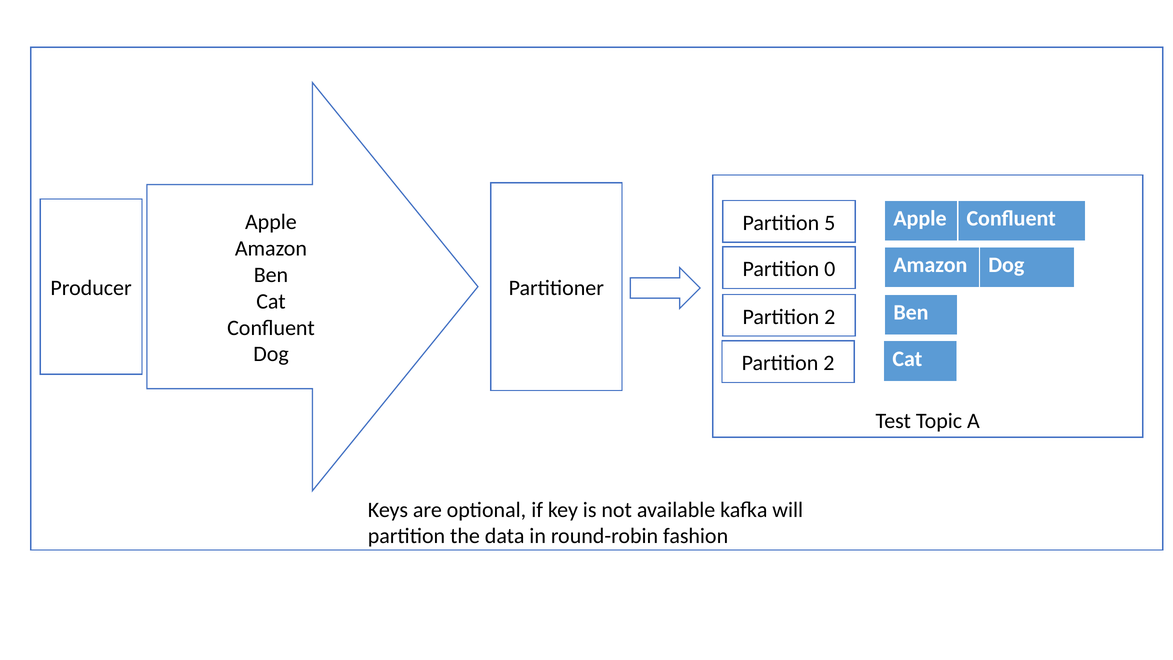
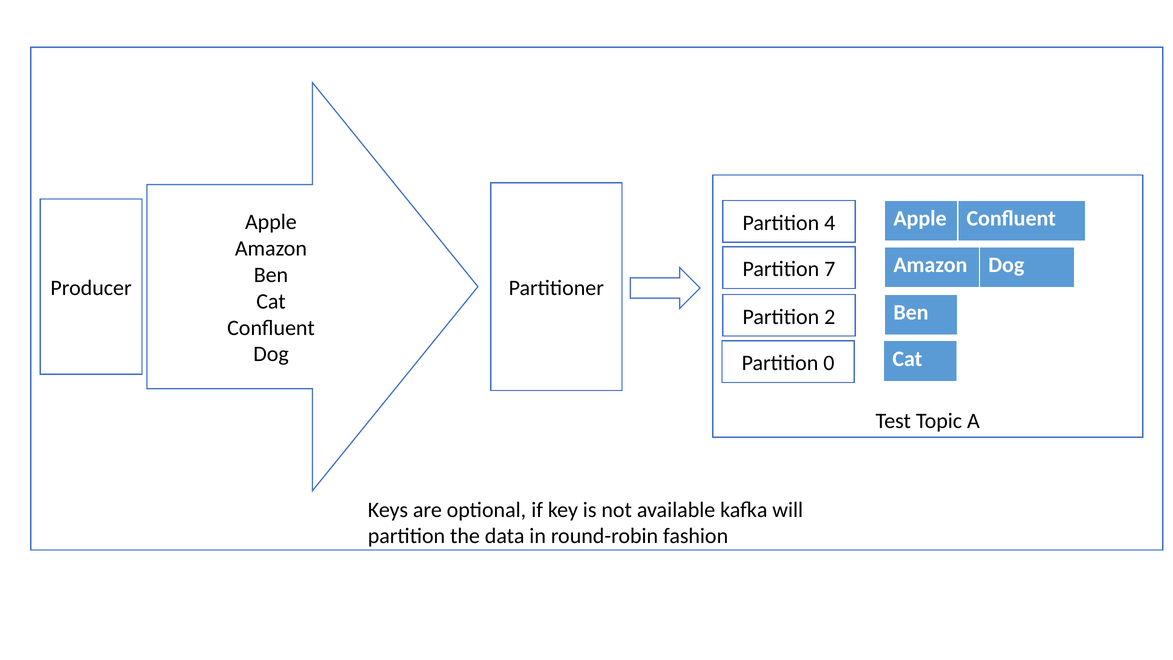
5: 5 -> 4
0: 0 -> 7
2 at (829, 363): 2 -> 0
